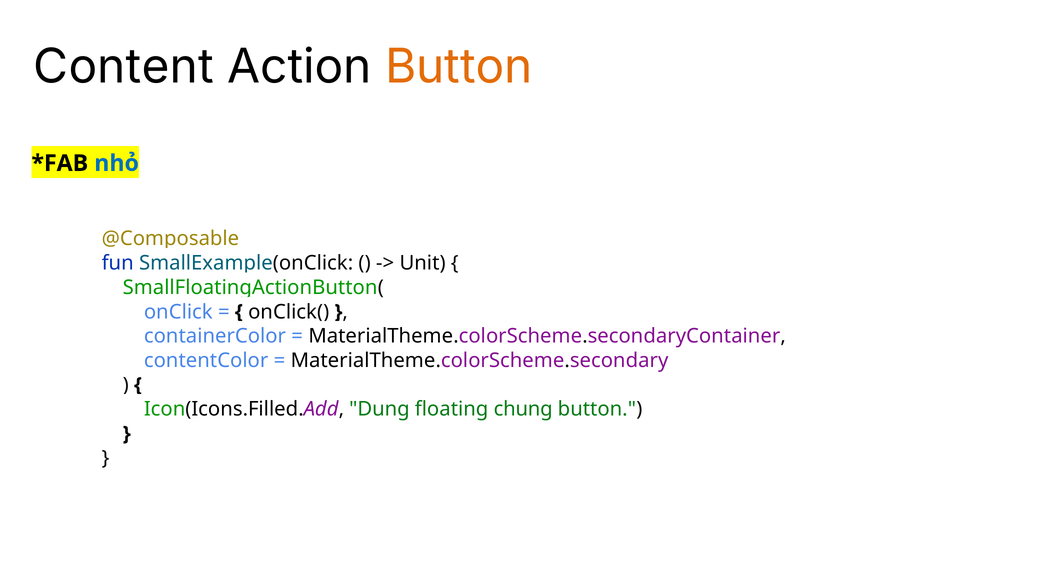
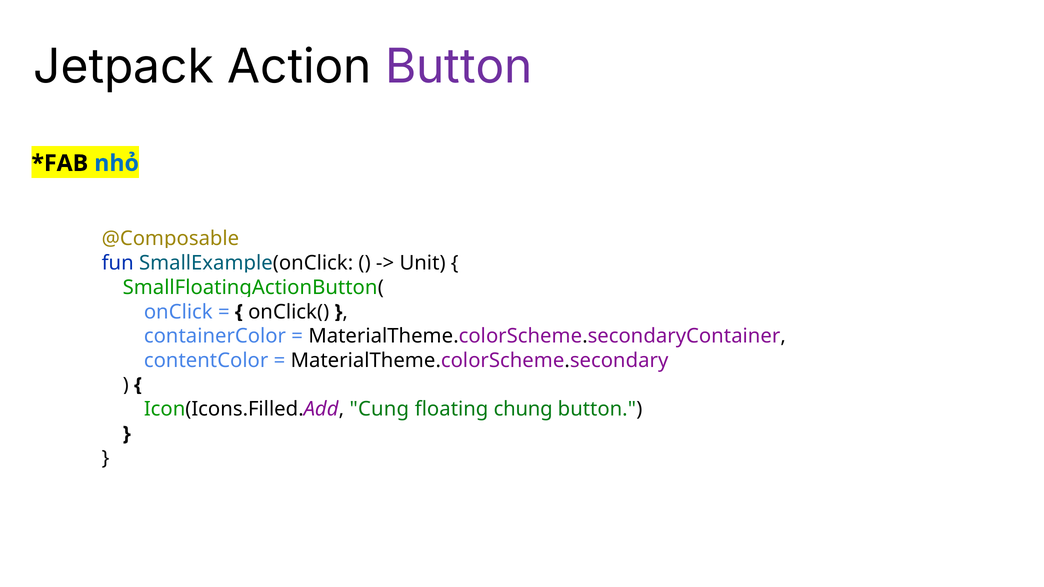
Content: Content -> Jetpack
Button at (459, 67) colour: orange -> purple
Dung: Dung -> Cung
